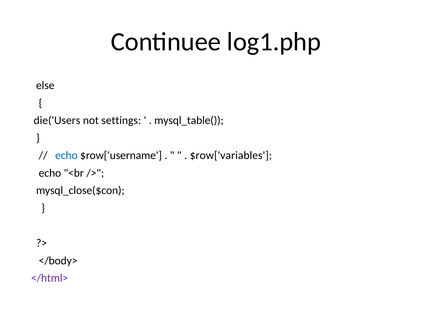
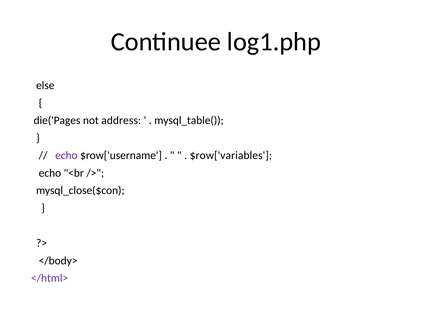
die('Users: die('Users -> die('Pages
settings: settings -> address
echo at (66, 155) colour: blue -> purple
